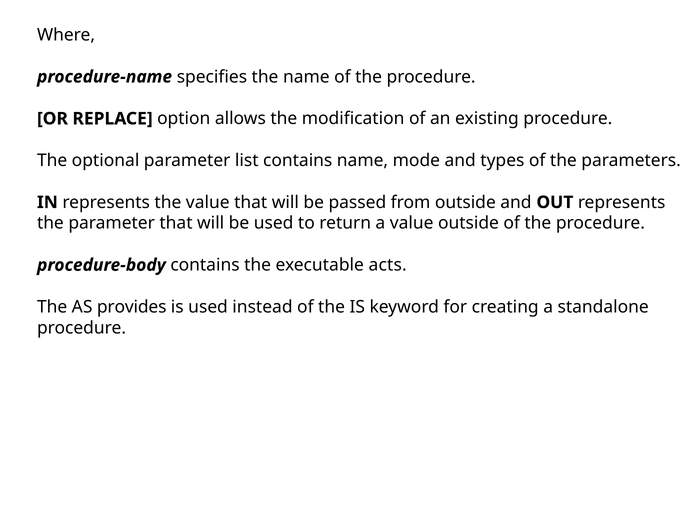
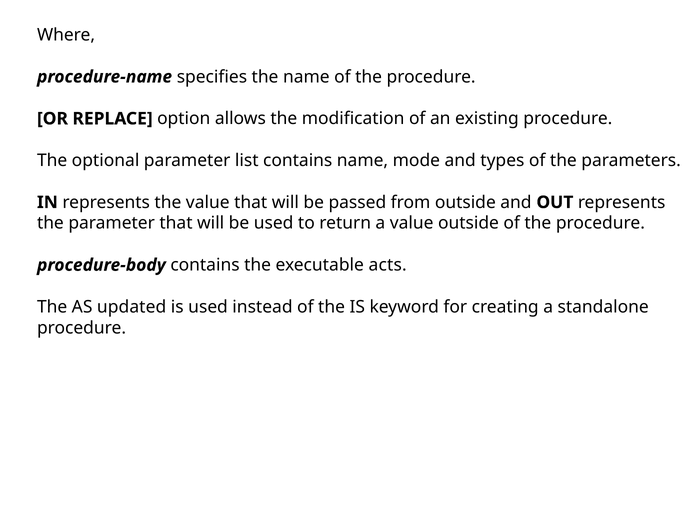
provides: provides -> updated
